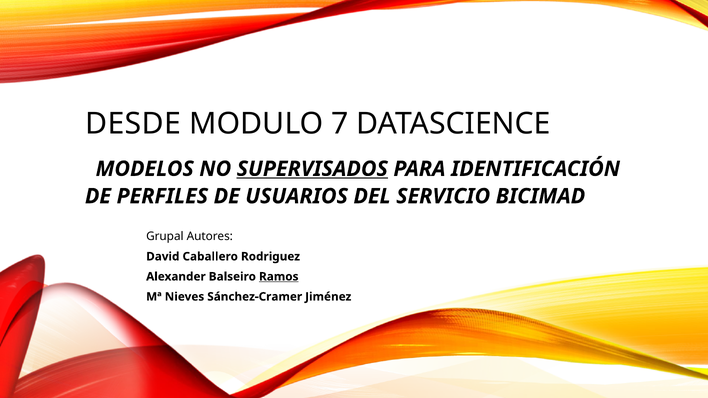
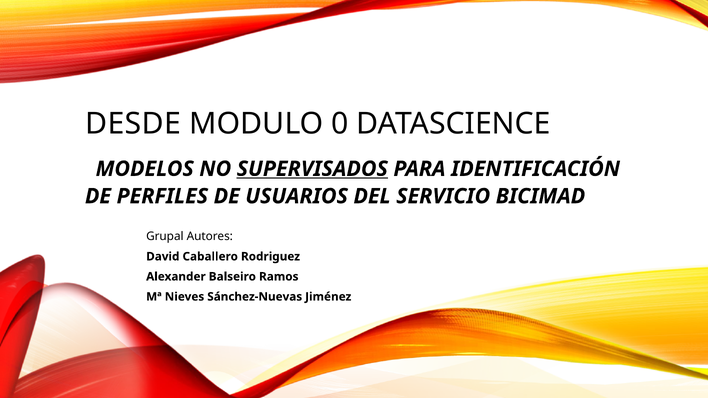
7: 7 -> 0
Ramos underline: present -> none
Sánchez-Cramer: Sánchez-Cramer -> Sánchez-Nuevas
